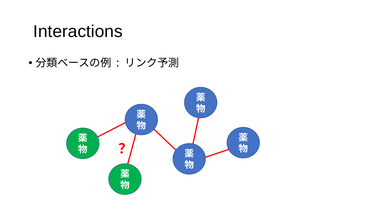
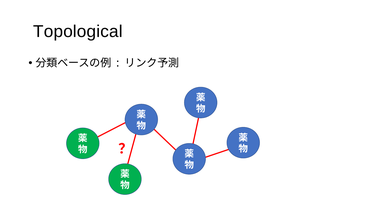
Interactions: Interactions -> Topological
